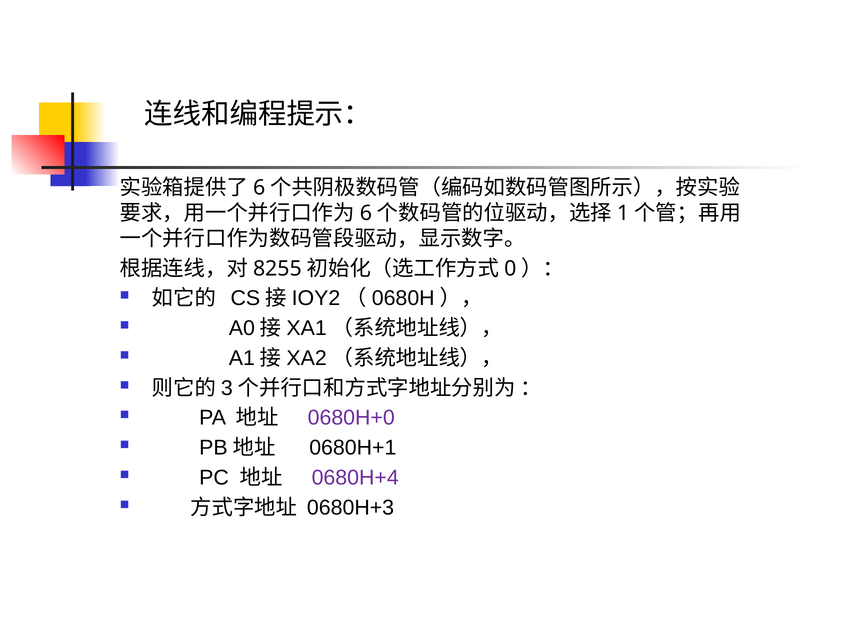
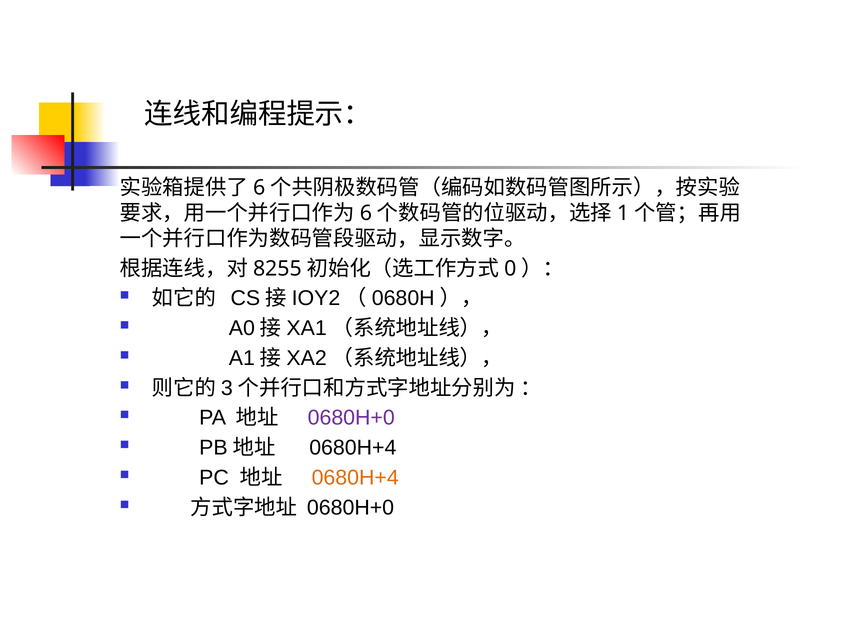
0680H+1 at (353, 448): 0680H+1 -> 0680H+4
0680H+4 at (355, 478) colour: purple -> orange
0680H+3 at (351, 508): 0680H+3 -> 0680H+0
